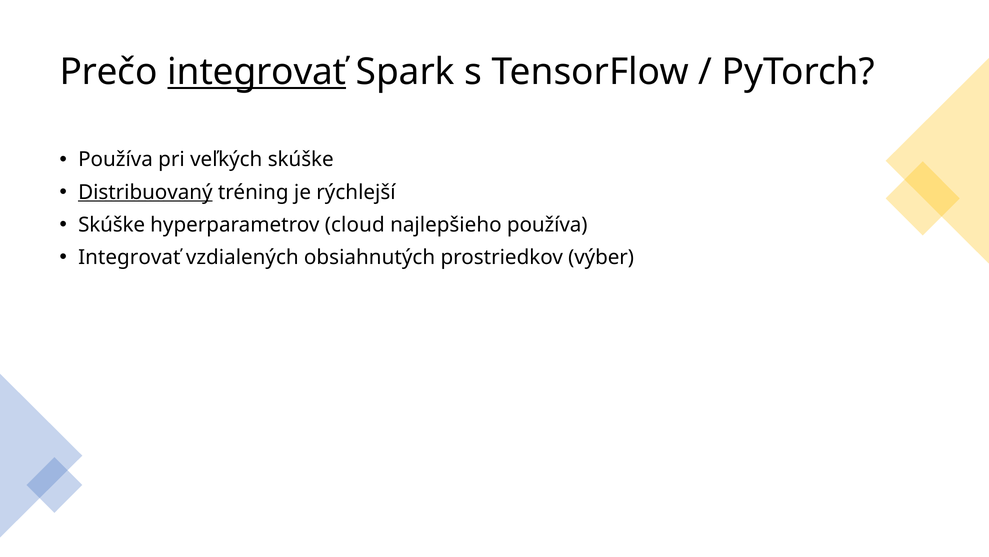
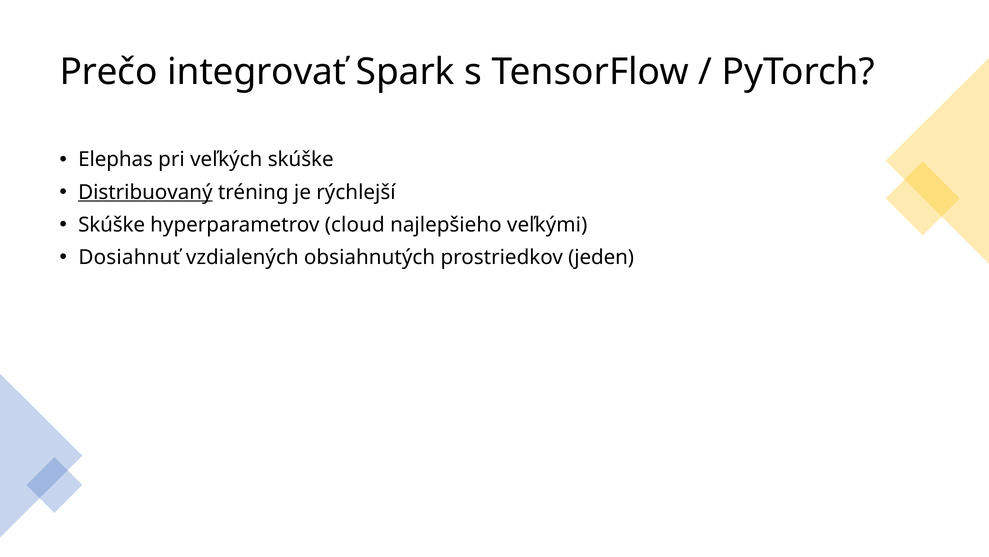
integrovať at (257, 72) underline: present -> none
Používa at (115, 159): Používa -> Elephas
najlepšieho používa: používa -> veľkými
Integrovať at (129, 257): Integrovať -> Dosiahnuť
výber: výber -> jeden
